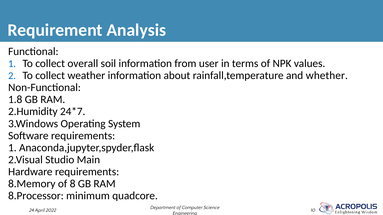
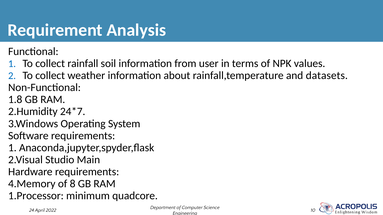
overall: overall -> rainfall
whether: whether -> datasets
8.Memory: 8.Memory -> 4.Memory
8.Processor: 8.Processor -> 1.Processor
